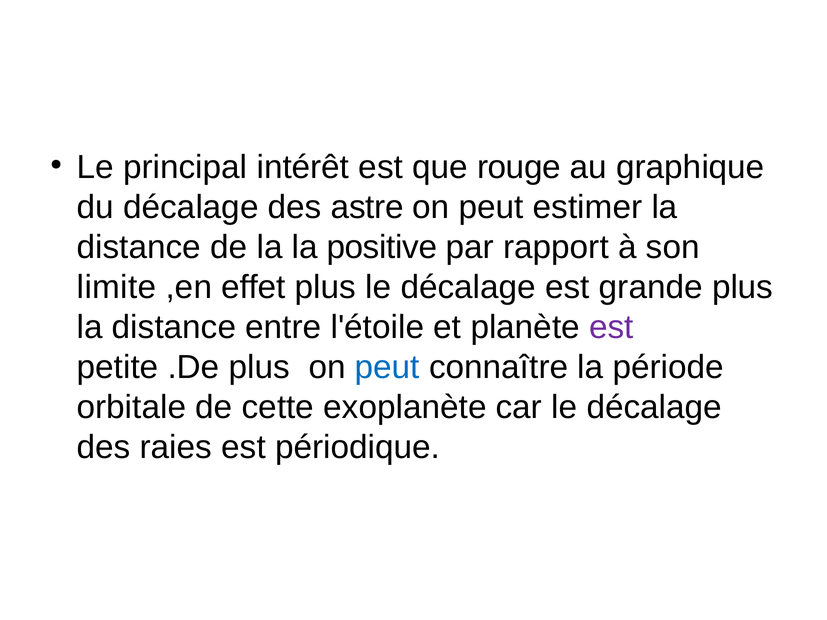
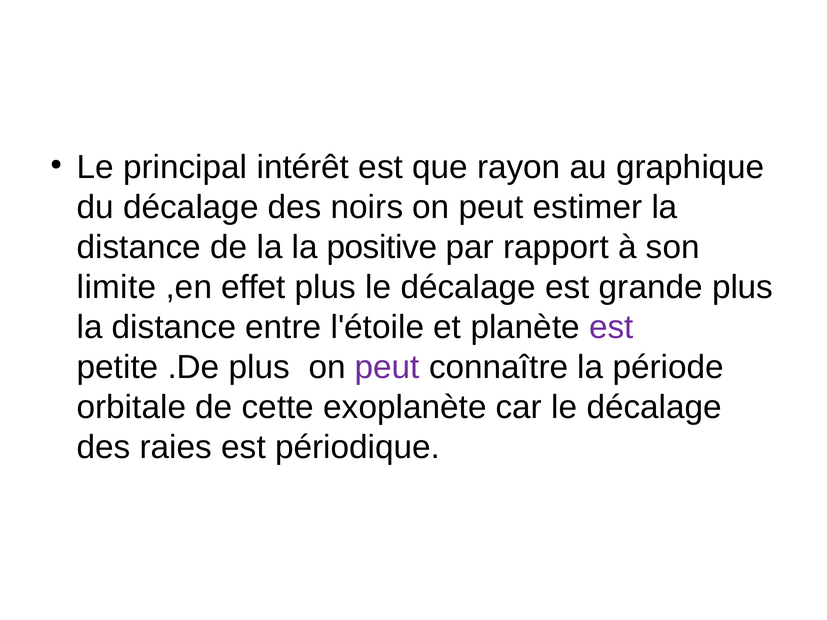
rouge: rouge -> rayon
astre: astre -> noirs
peut at (387, 368) colour: blue -> purple
